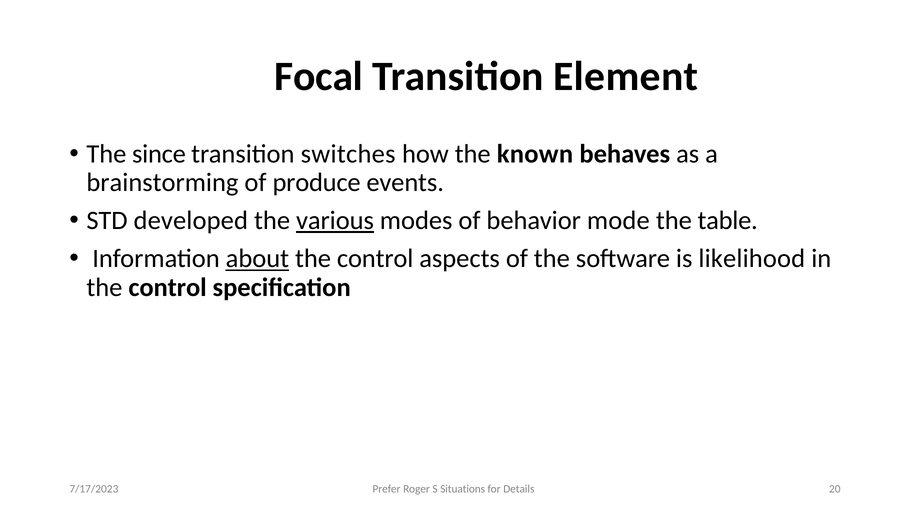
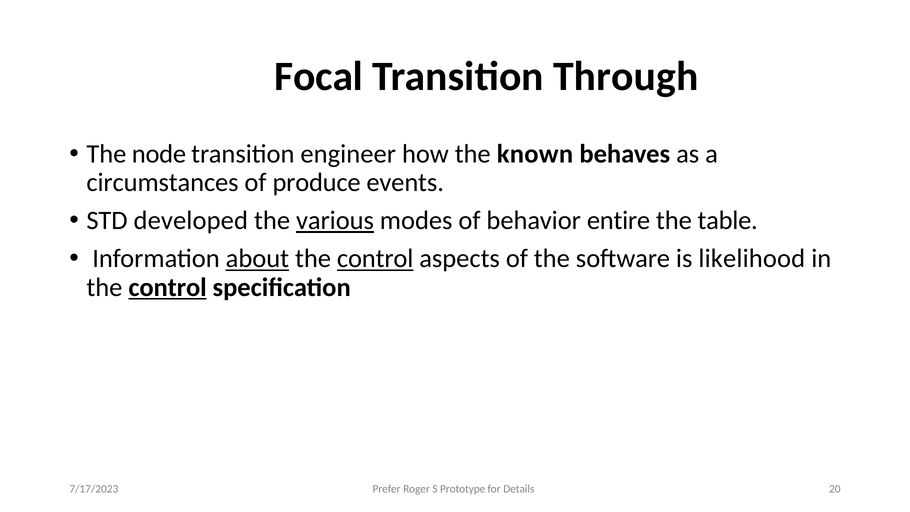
Element: Element -> Through
since: since -> node
switches: switches -> engineer
brainstorming: brainstorming -> circumstances
mode: mode -> entire
control at (375, 259) underline: none -> present
control at (168, 287) underline: none -> present
Situations: Situations -> Prototype
